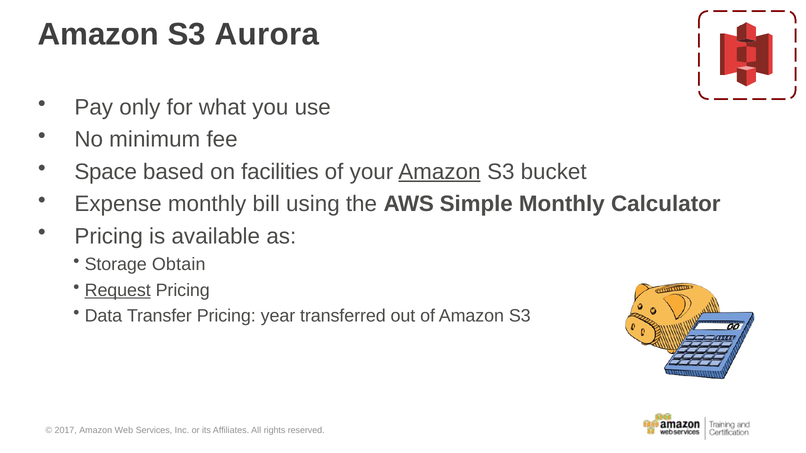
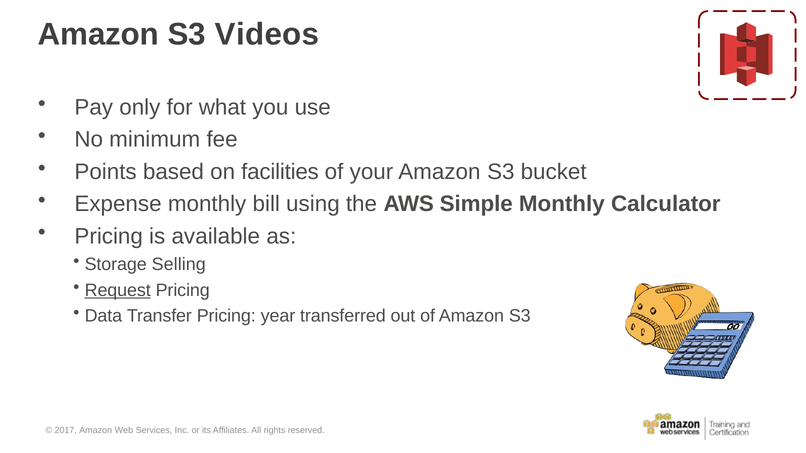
Aurora: Aurora -> Videos
Space: Space -> Points
Amazon at (439, 172) underline: present -> none
Obtain: Obtain -> Selling
